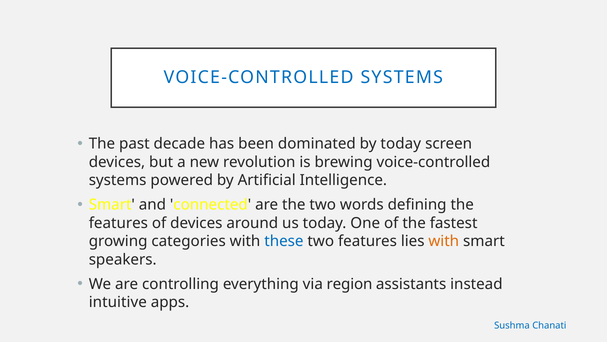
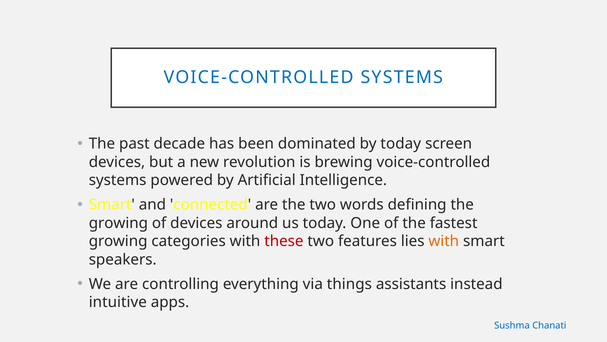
features at (118, 223): features -> growing
these colour: blue -> red
region: region -> things
